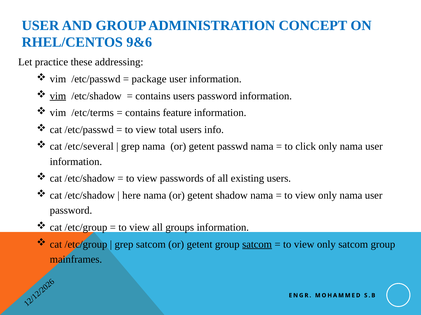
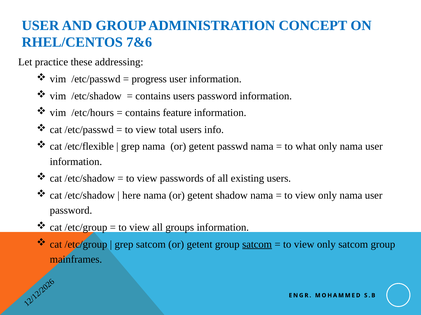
9&6: 9&6 -> 7&6
package: package -> progress
vim at (58, 96) underline: present -> none
/etc/terms: /etc/terms -> /etc/hours
/etc/several: /etc/several -> /etc/flexible
click: click -> what
